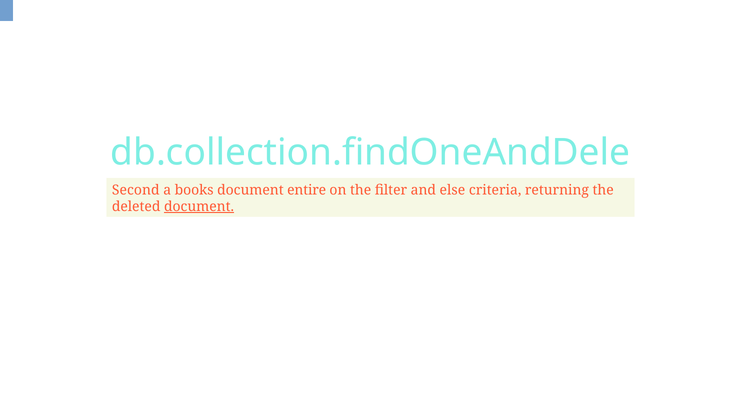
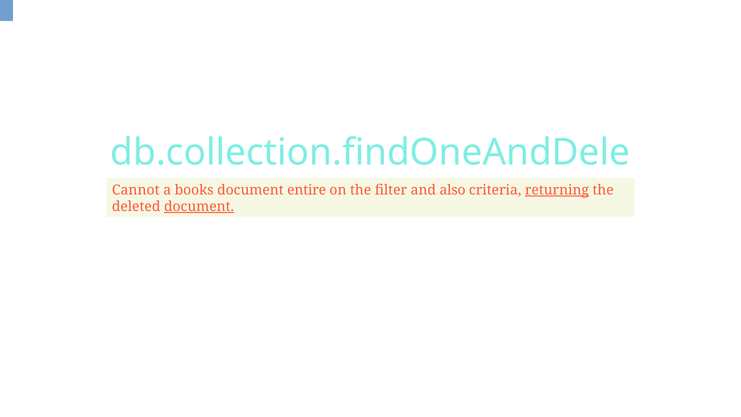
Second: Second -> Cannot
else: else -> also
returning underline: none -> present
